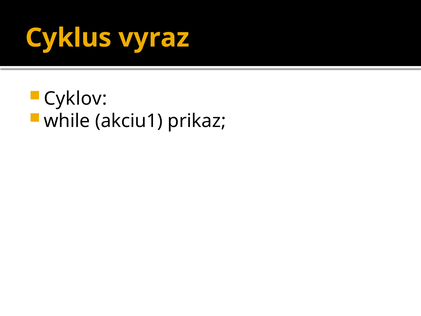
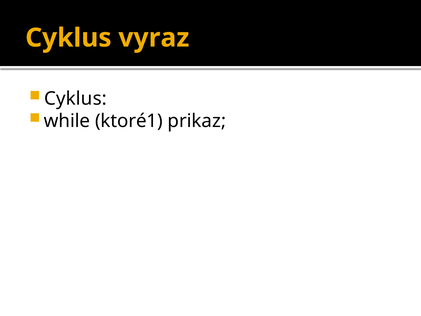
Cyklov at (75, 98): Cyklov -> Cyklus
akciu1: akciu1 -> ktoré1
